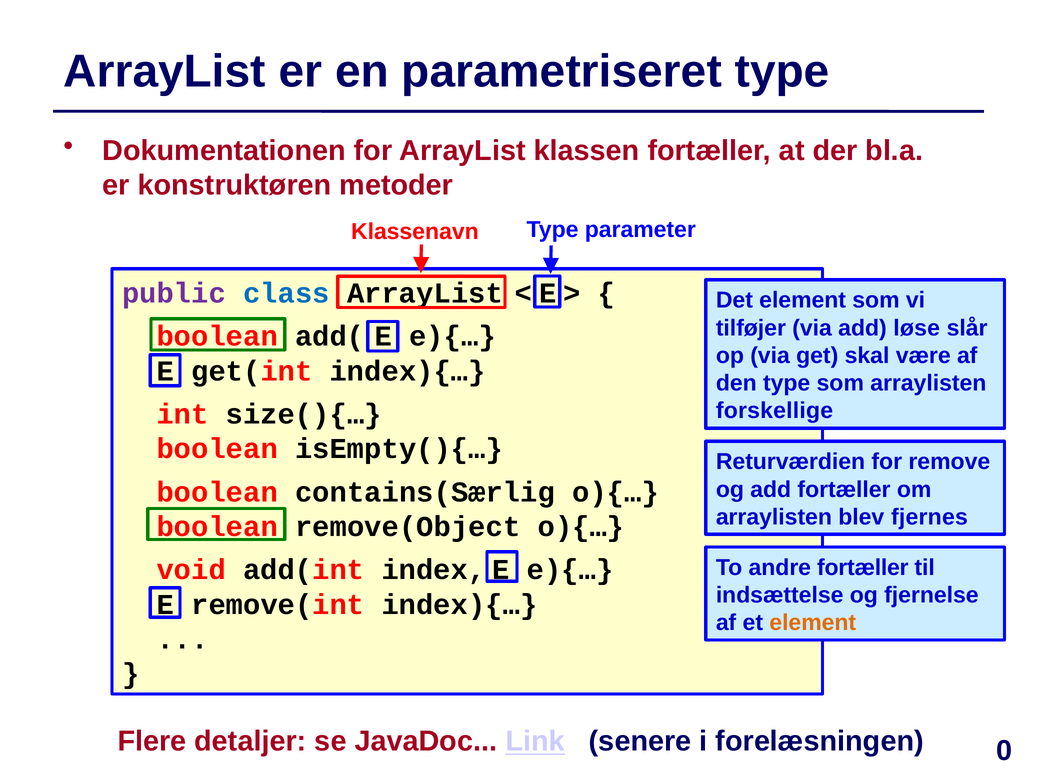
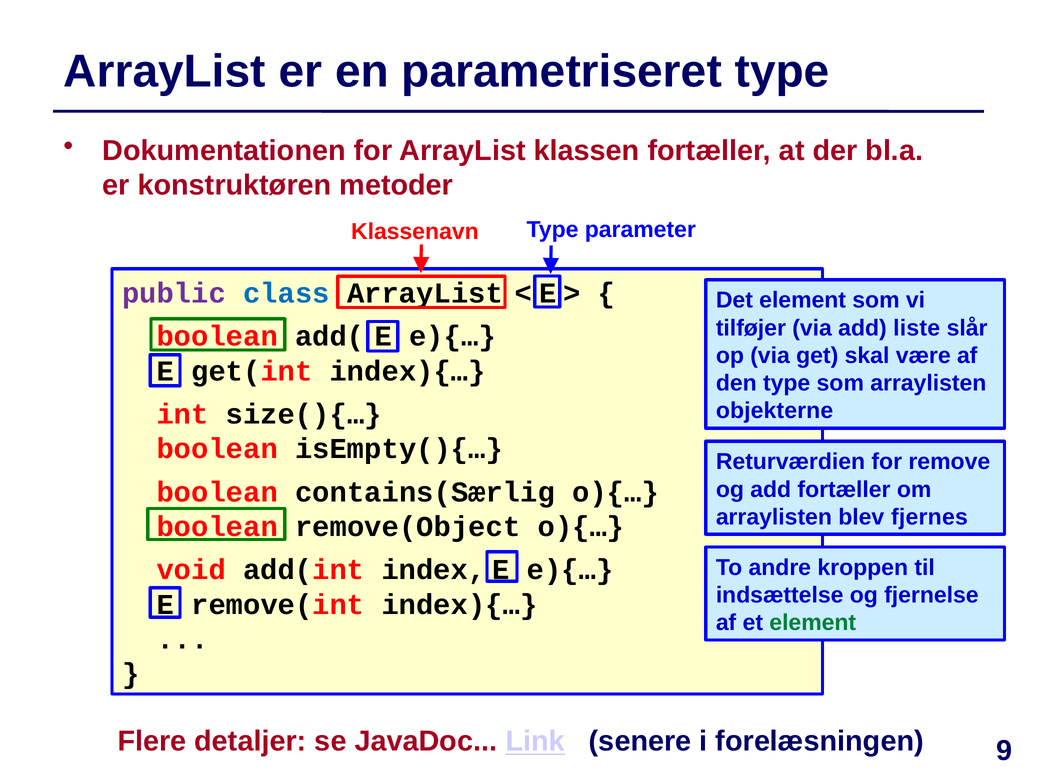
løse: løse -> liste
forskellige: forskellige -> objekterne
andre fortæller: fortæller -> kroppen
element at (813, 623) colour: orange -> green
0: 0 -> 9
